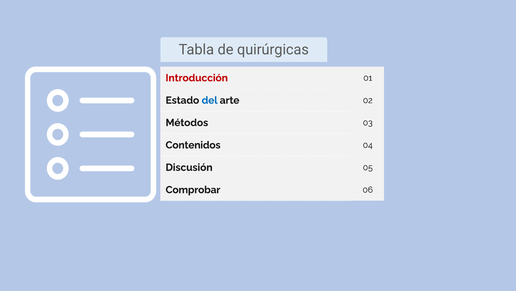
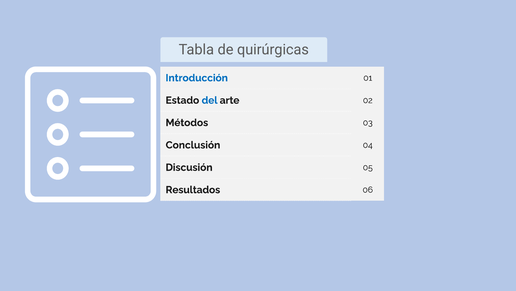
Introducción colour: red -> blue
Contenidos: Contenidos -> Conclusión
Comprobar: Comprobar -> Resultados
